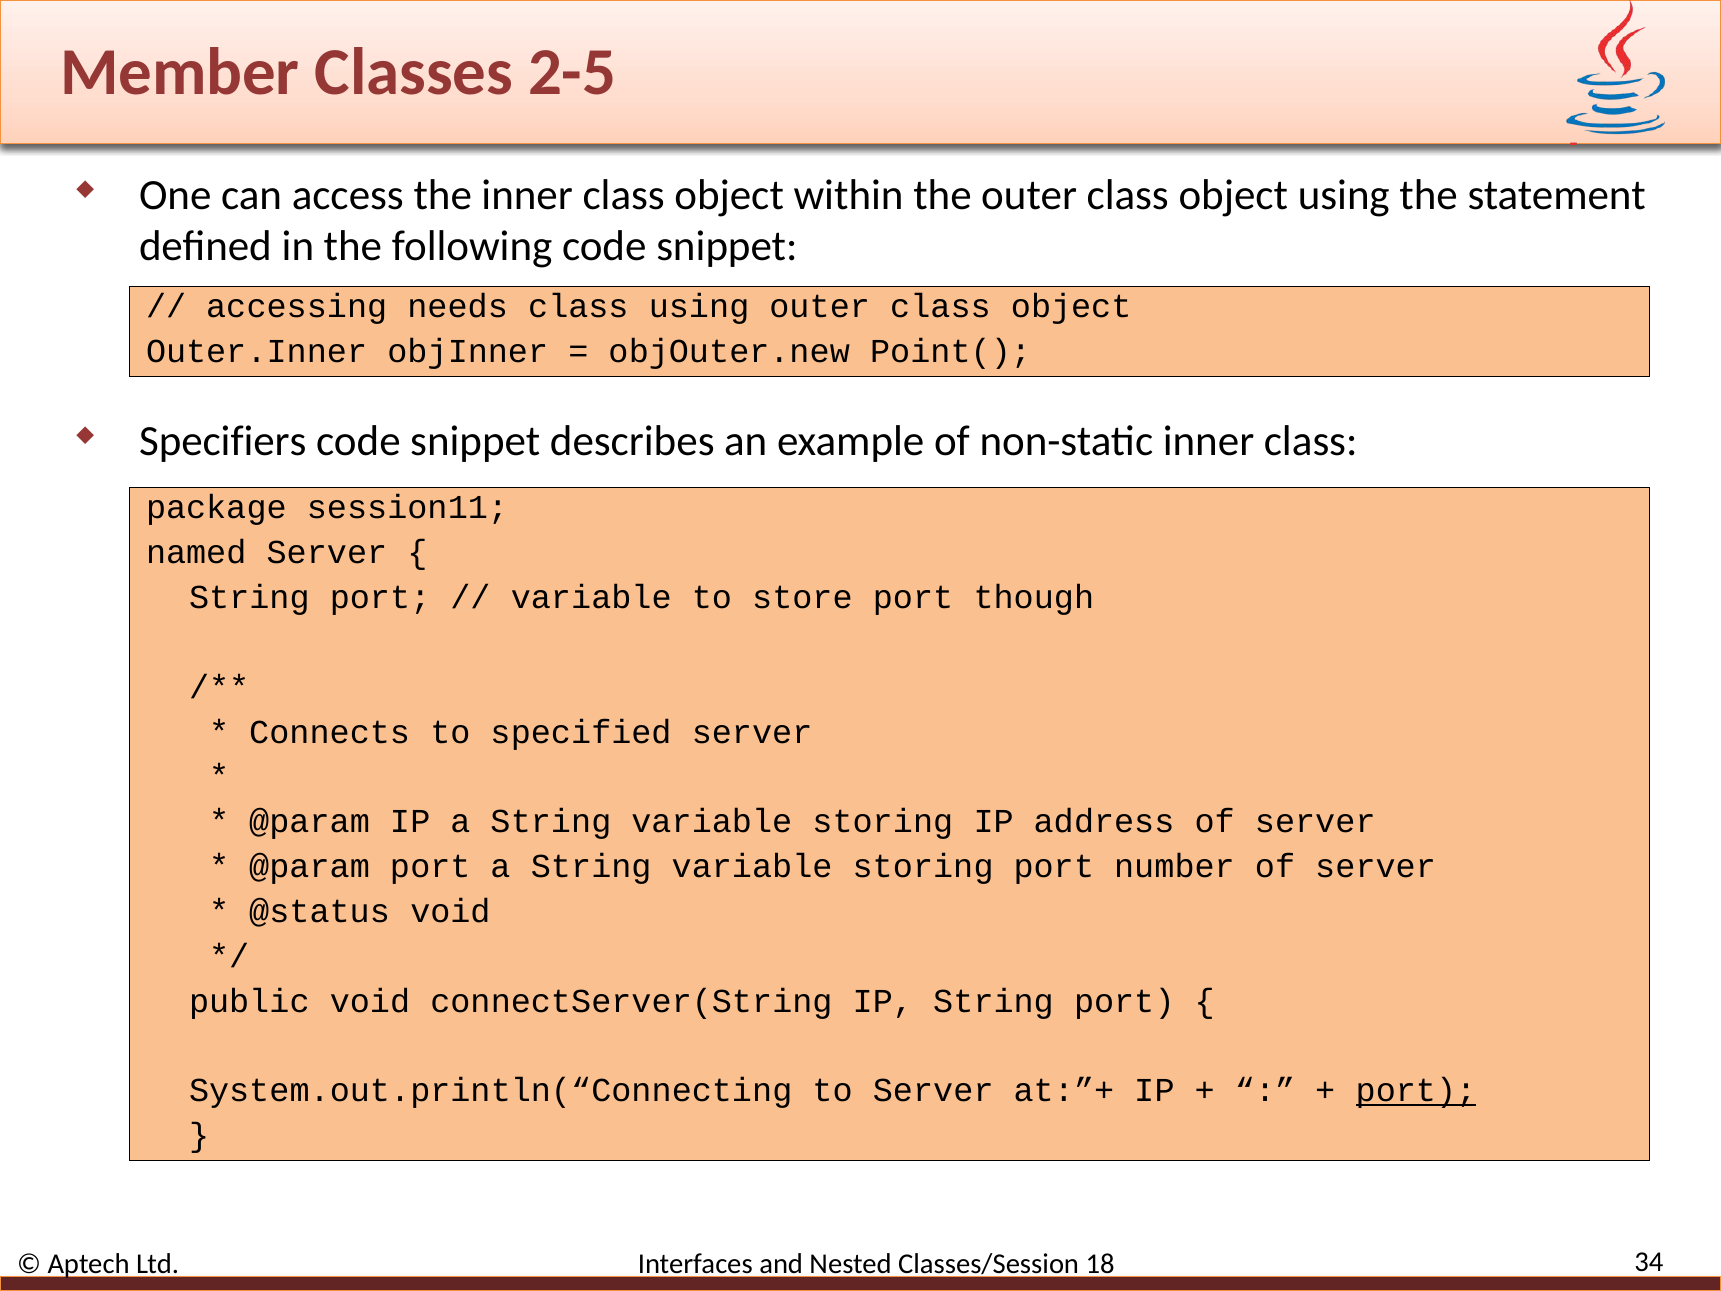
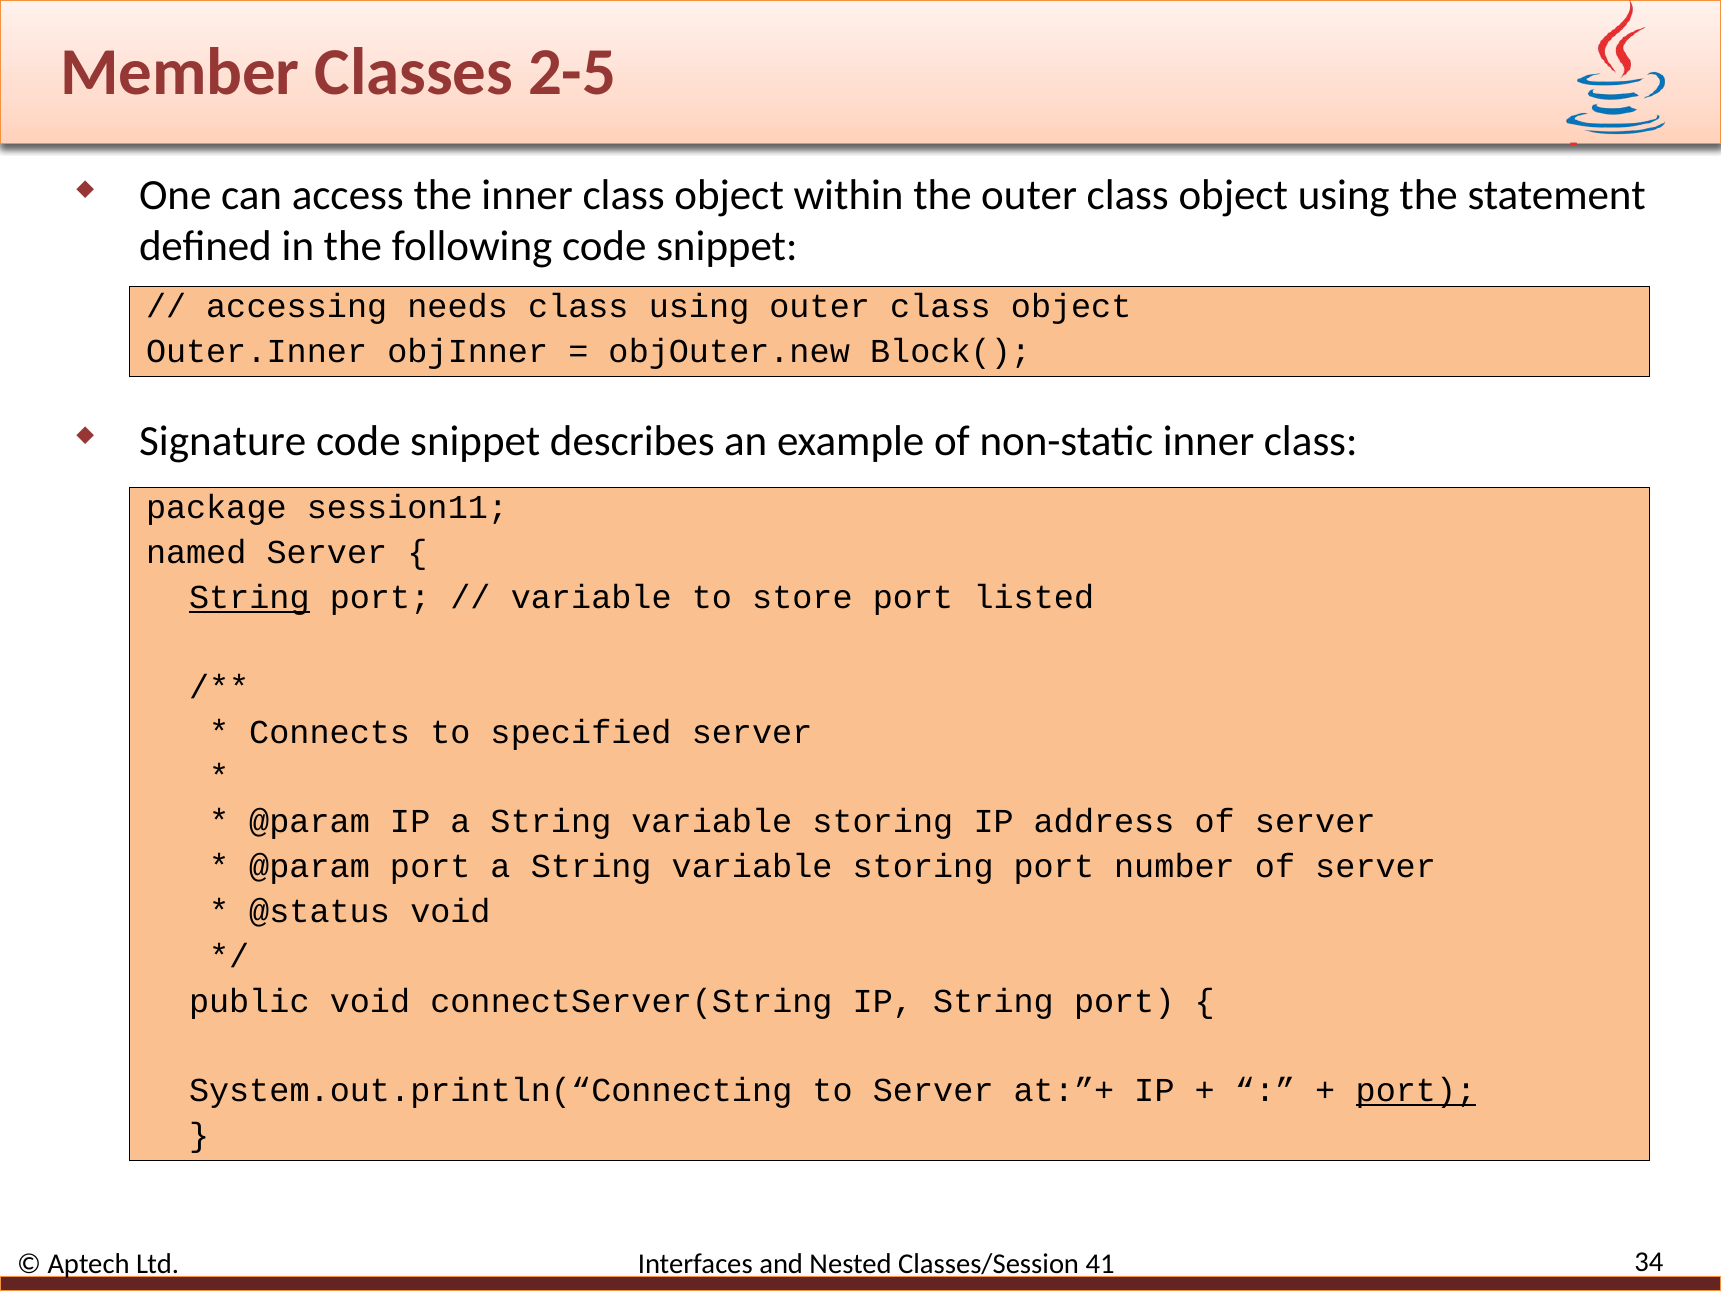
Point(: Point( -> Block(
Specifiers: Specifiers -> Signature
String at (249, 597) underline: none -> present
though: though -> listed
18: 18 -> 41
